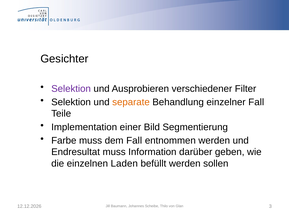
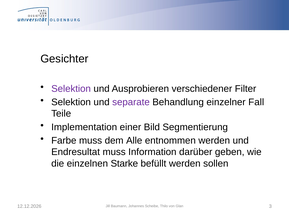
separate colour: orange -> purple
dem Fall: Fall -> Alle
Laden: Laden -> Starke
